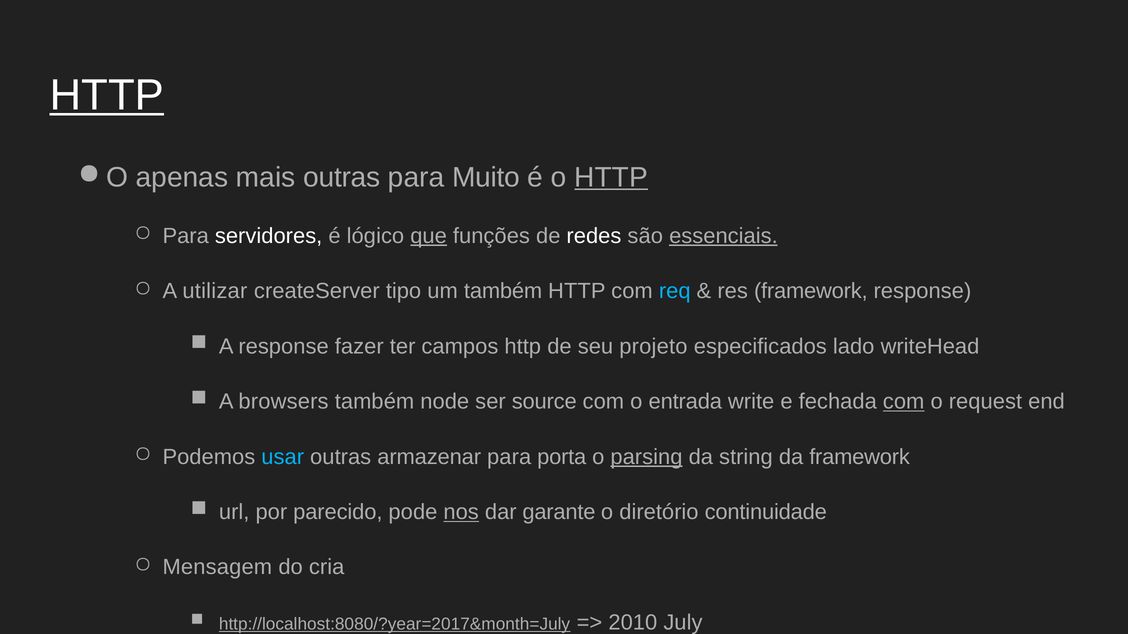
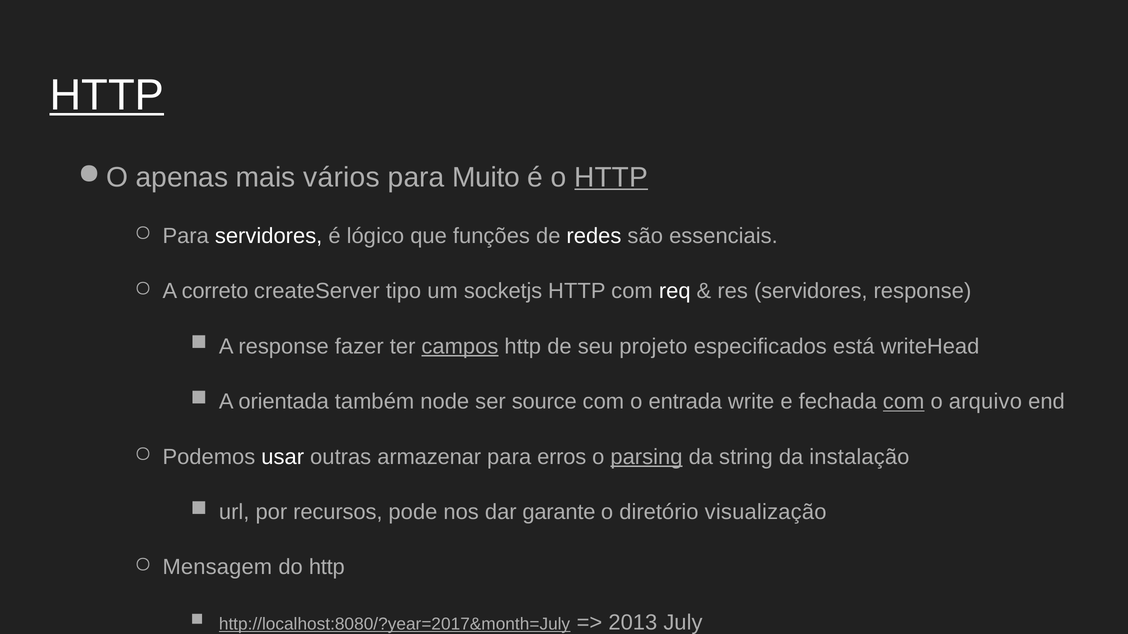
mais outras: outras -> vários
que underline: present -> none
essenciais underline: present -> none
utilizar: utilizar -> correto
um também: também -> socketjs
req colour: light blue -> white
res framework: framework -> servidores
campos underline: none -> present
lado: lado -> está
browsers: browsers -> orientada
request: request -> arquivo
usar colour: light blue -> white
porta: porta -> erros
da framework: framework -> instalação
parecido: parecido -> recursos
nos underline: present -> none
continuidade: continuidade -> visualização
do cria: cria -> http
2010: 2010 -> 2013
